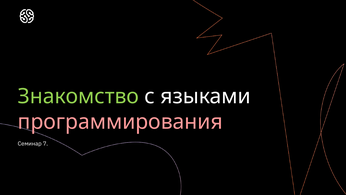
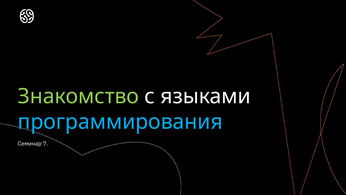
программирования colour: pink -> light blue
